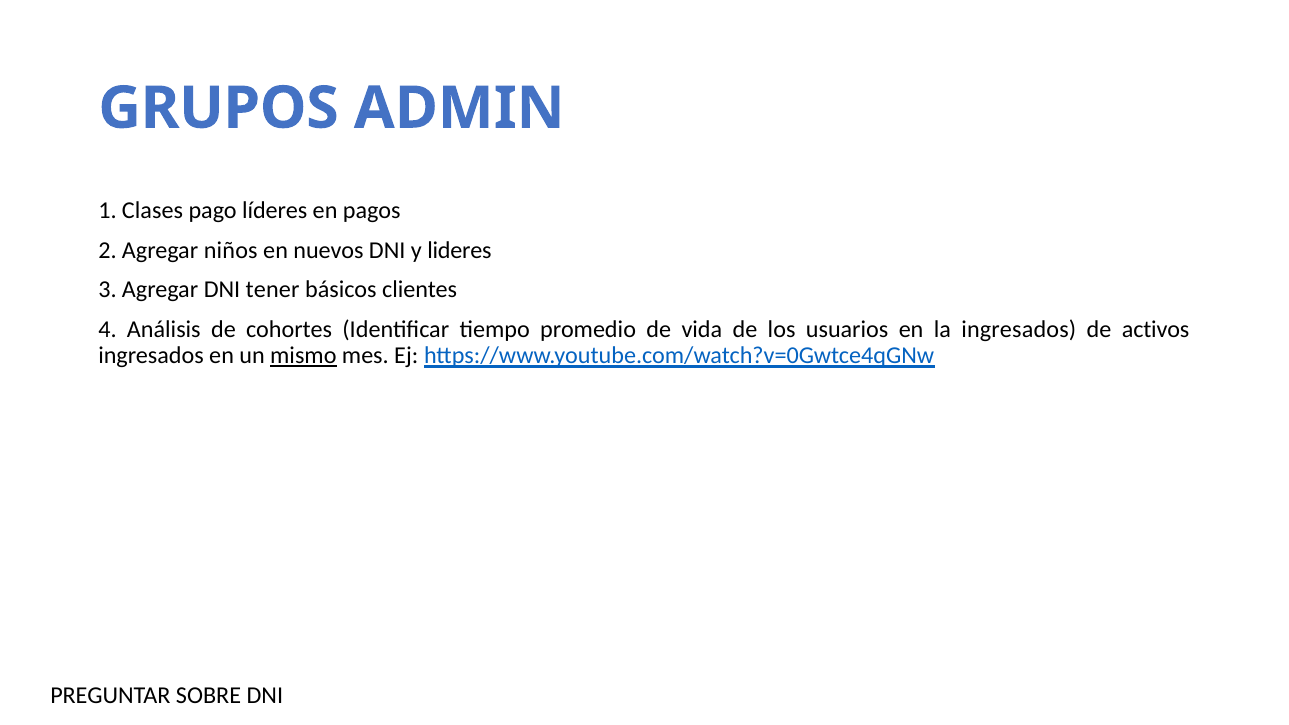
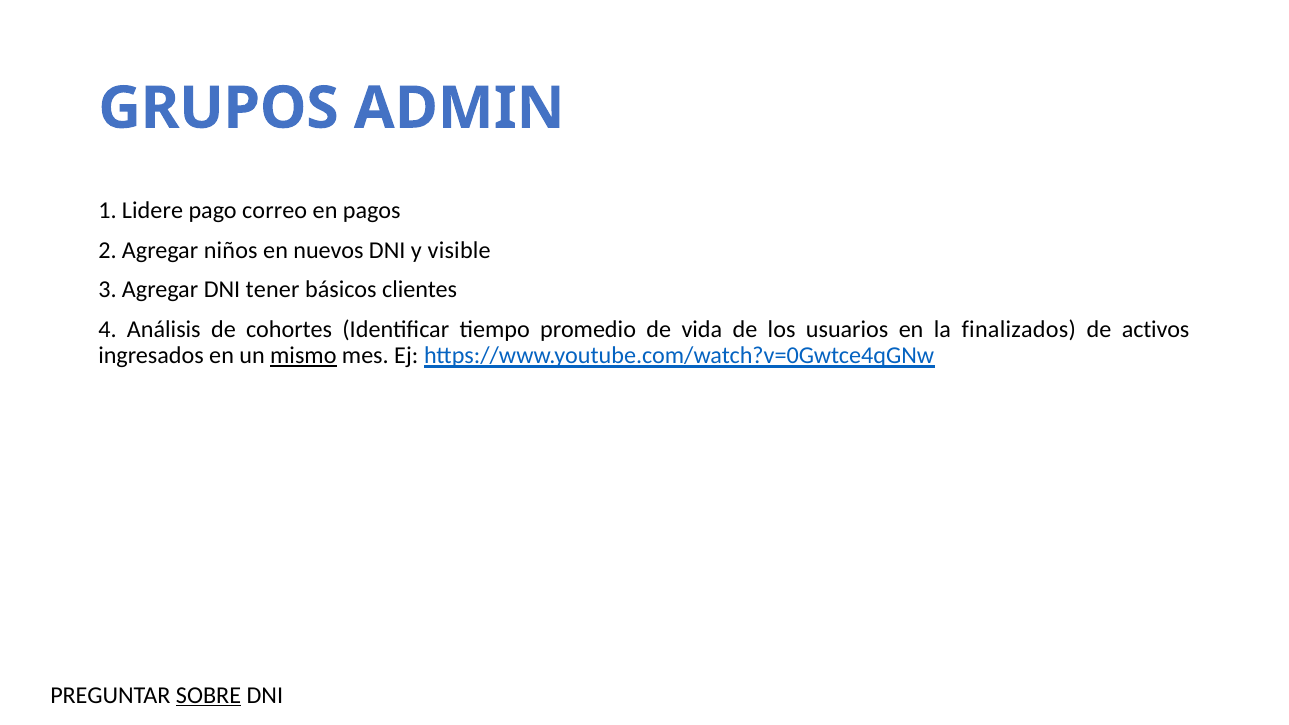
Clases: Clases -> Lidere
líderes: líderes -> correo
lideres: lideres -> visible
la ingresados: ingresados -> finalizados
SOBRE underline: none -> present
